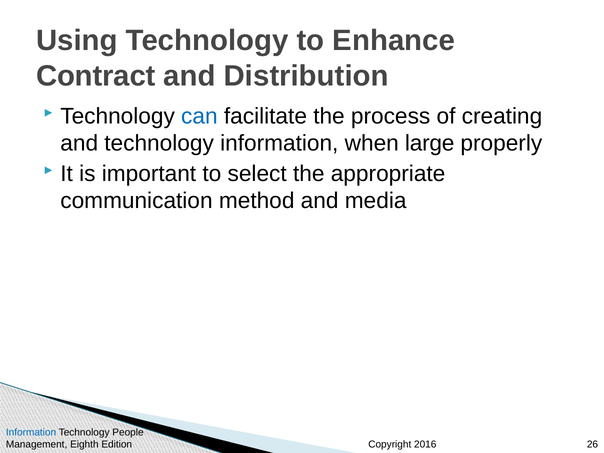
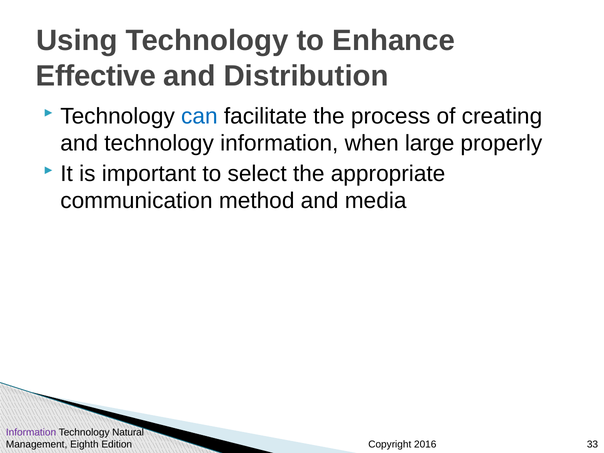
Contract: Contract -> Effective
Information at (31, 433) colour: blue -> purple
People: People -> Natural
26: 26 -> 33
